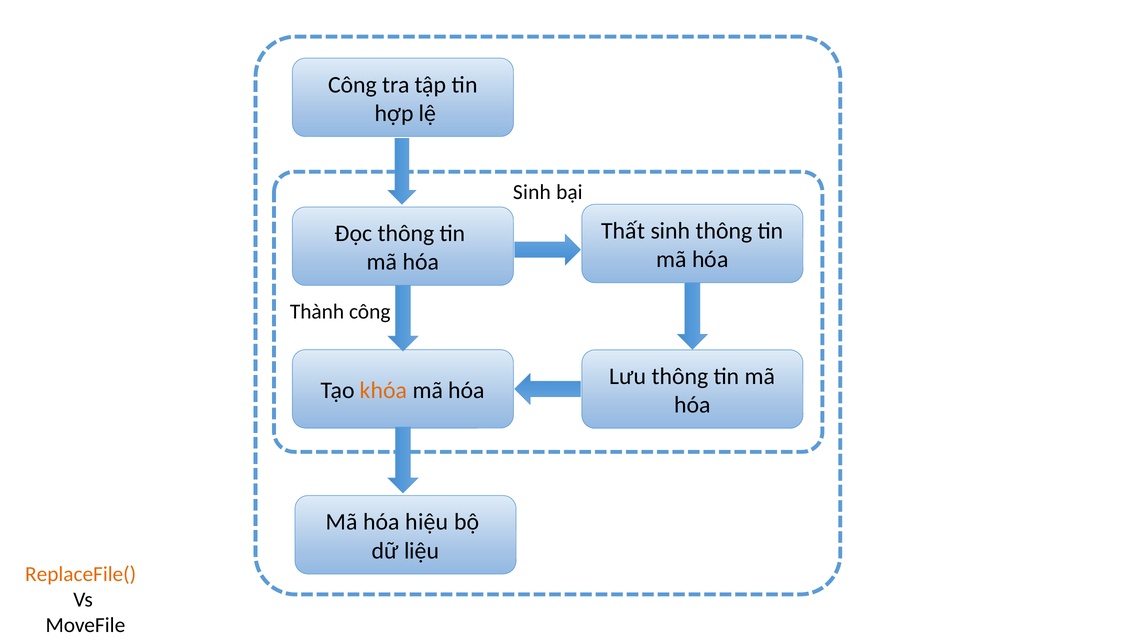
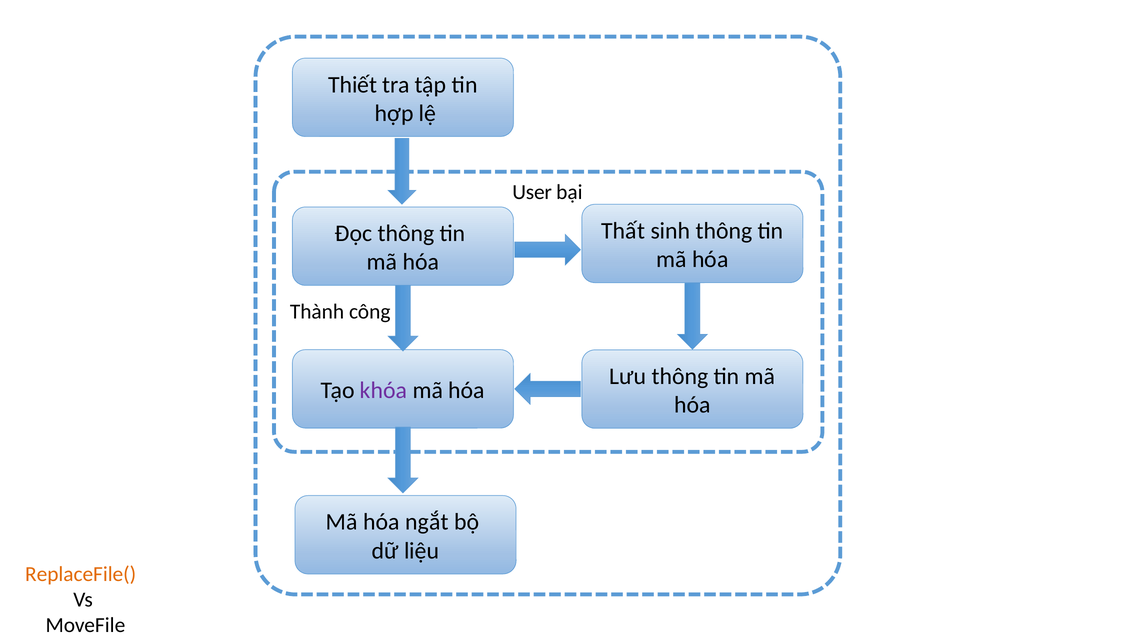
Công at (353, 85): Công -> Thiết
Sinh at (532, 192): Sinh -> User
khóa colour: orange -> purple
hiệu: hiệu -> ngắt
